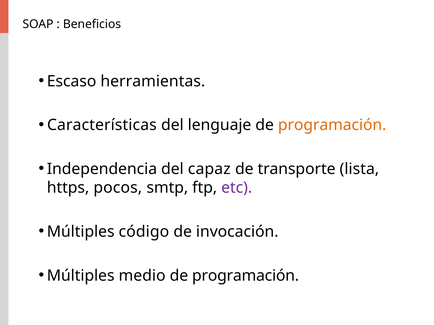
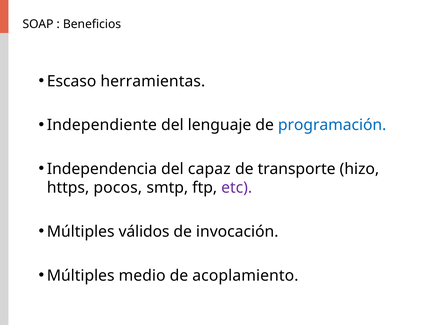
Características: Características -> Independiente
programación at (332, 125) colour: orange -> blue
lista: lista -> hizo
código: código -> válidos
programación at (246, 276): programación -> acoplamiento
